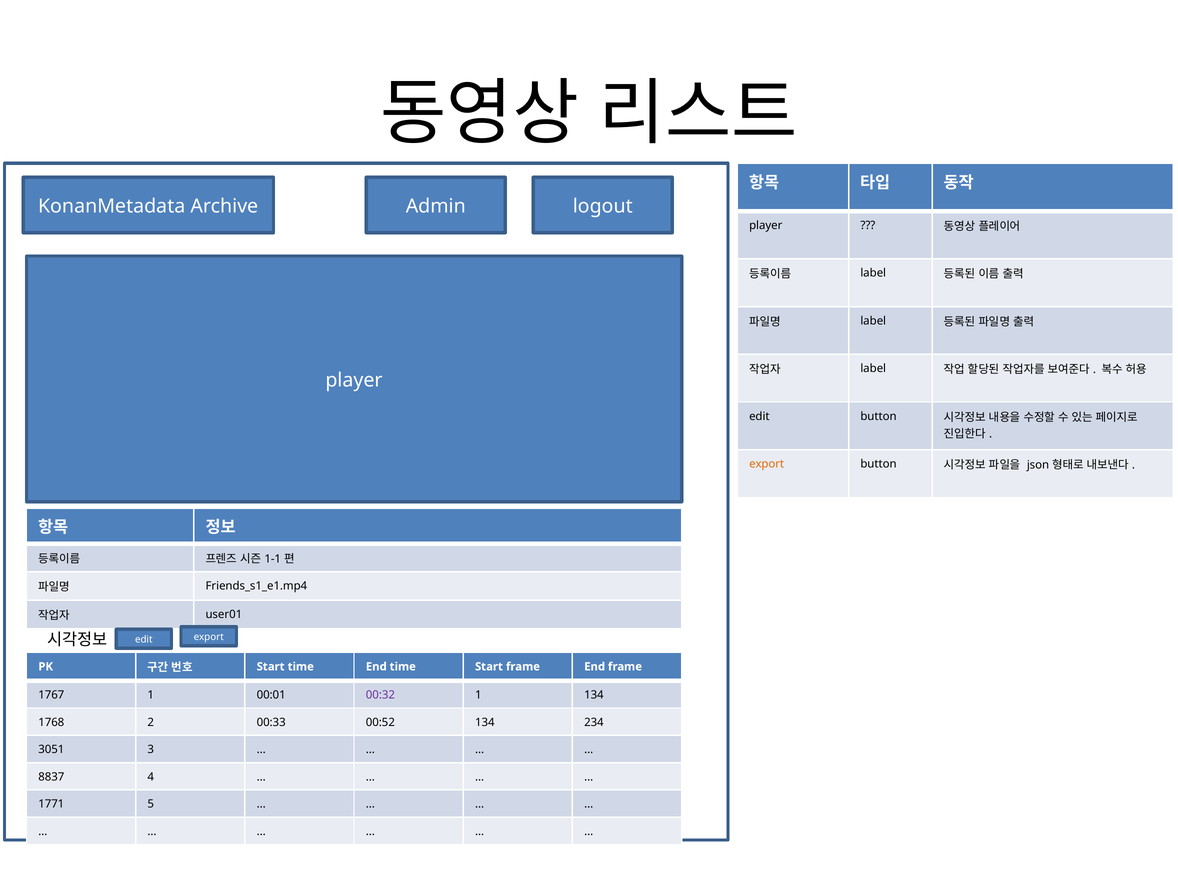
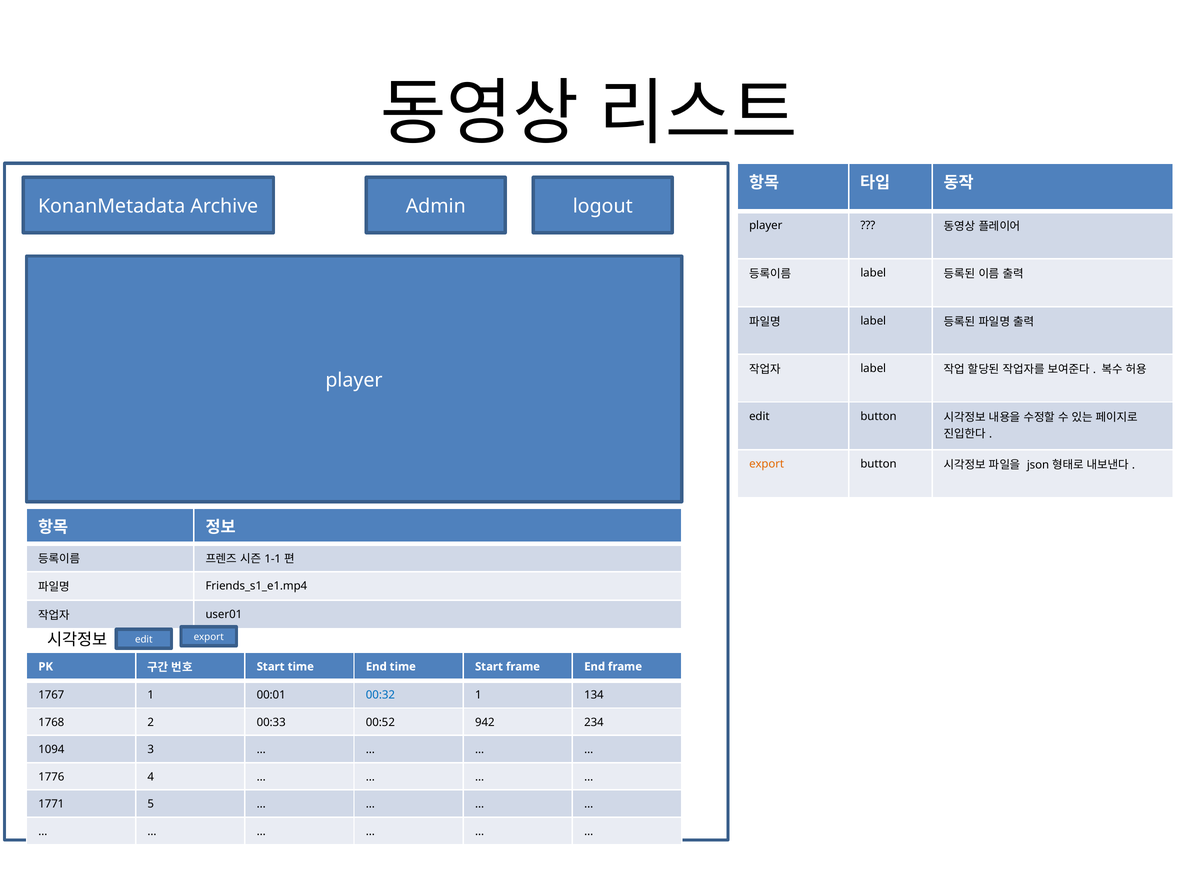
00:32 colour: purple -> blue
00:52 134: 134 -> 942
3051: 3051 -> 1094
8837: 8837 -> 1776
